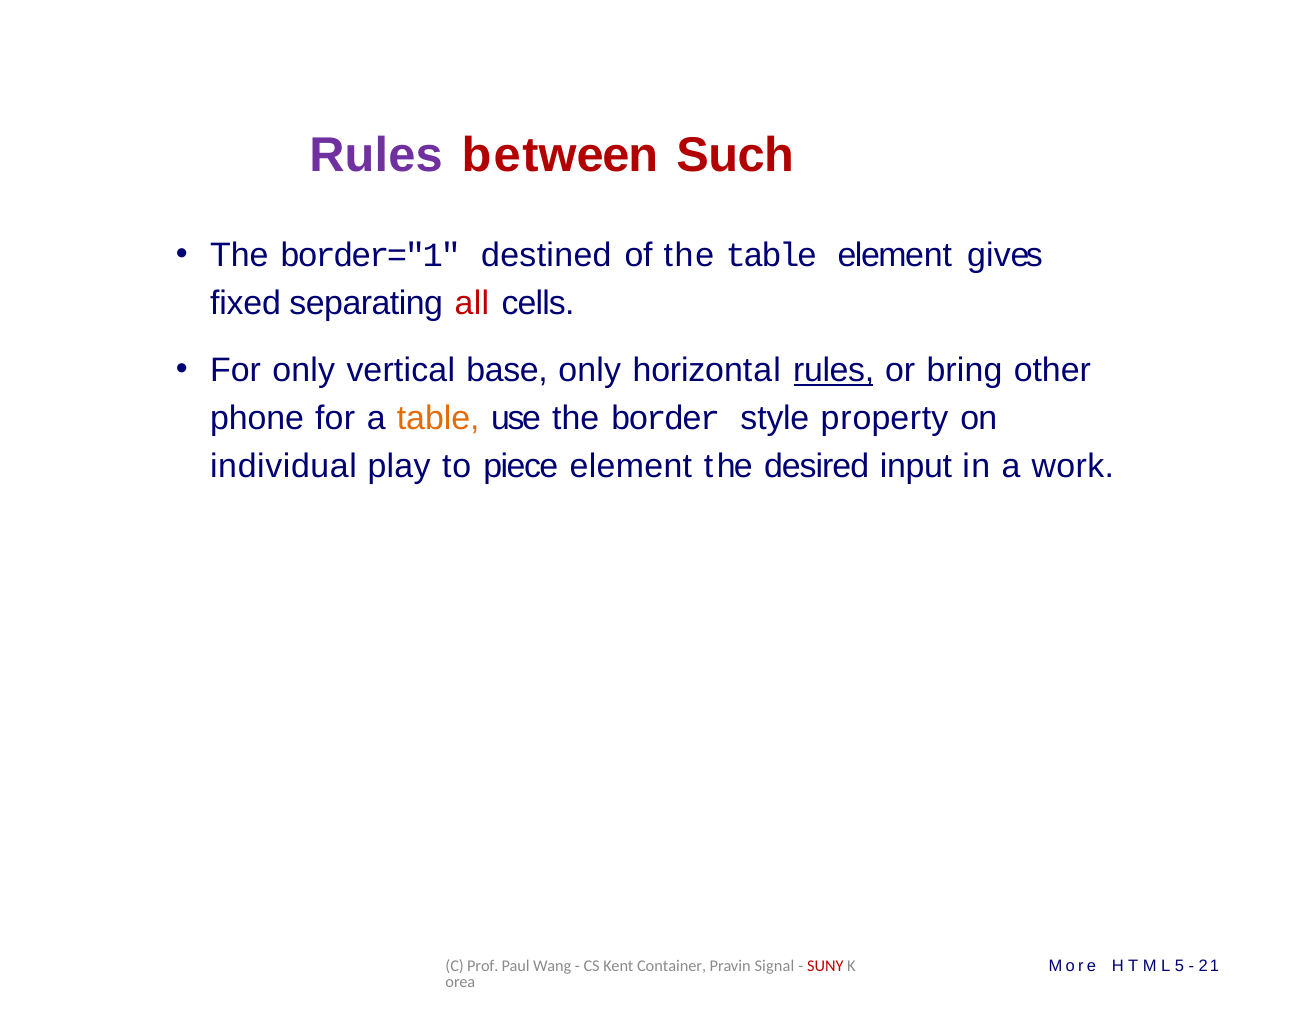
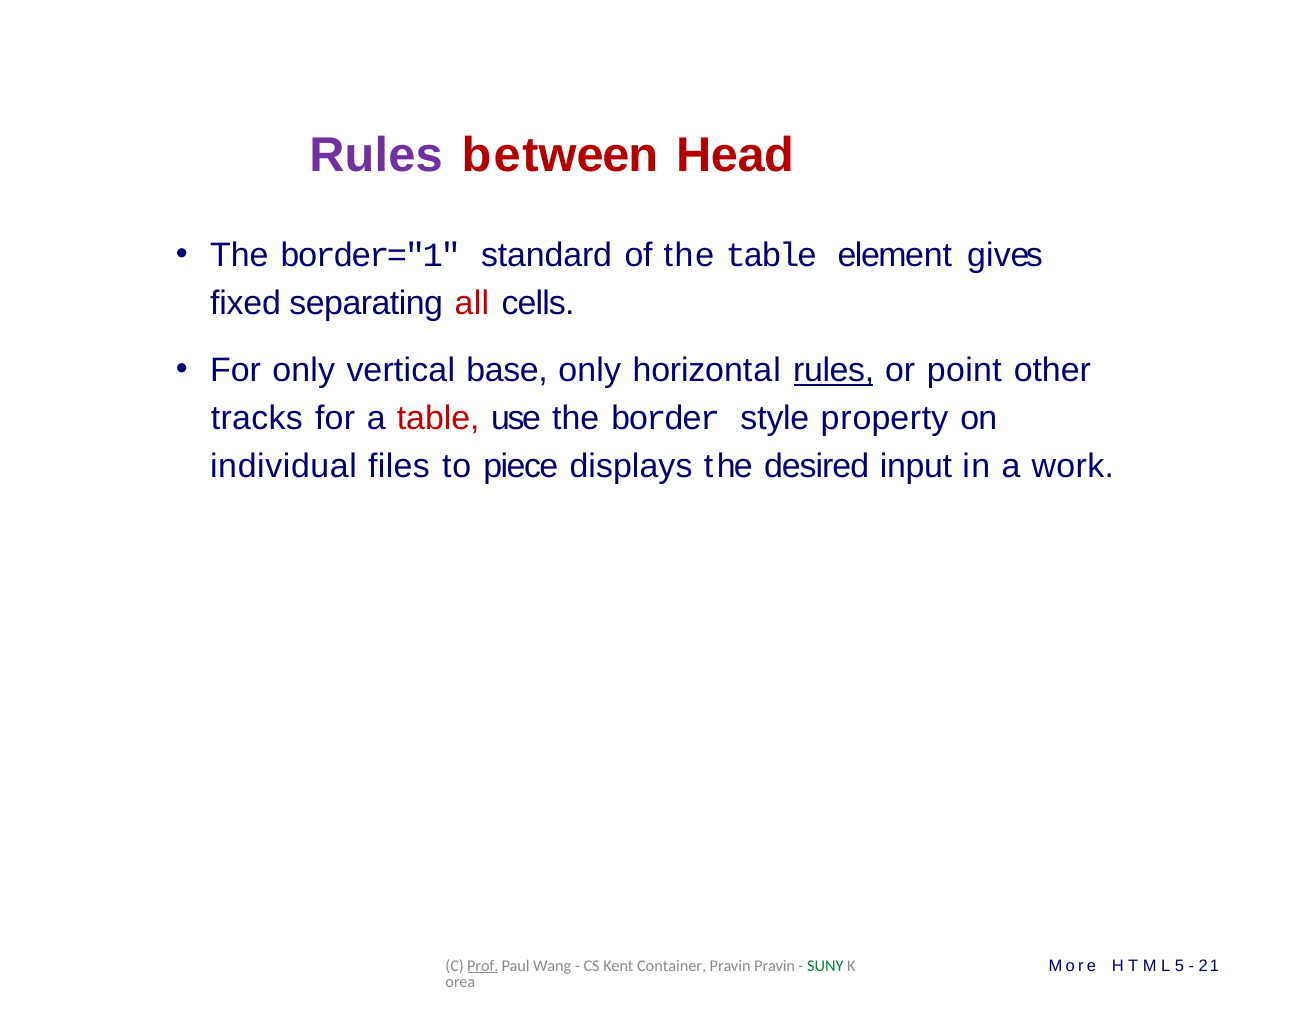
Such: Such -> Head
destined: destined -> standard
bring: bring -> point
phone: phone -> tracks
table at (438, 418) colour: orange -> red
play: play -> files
piece element: element -> displays
Prof underline: none -> present
Pravin Signal: Signal -> Pravin
SUNY colour: red -> green
